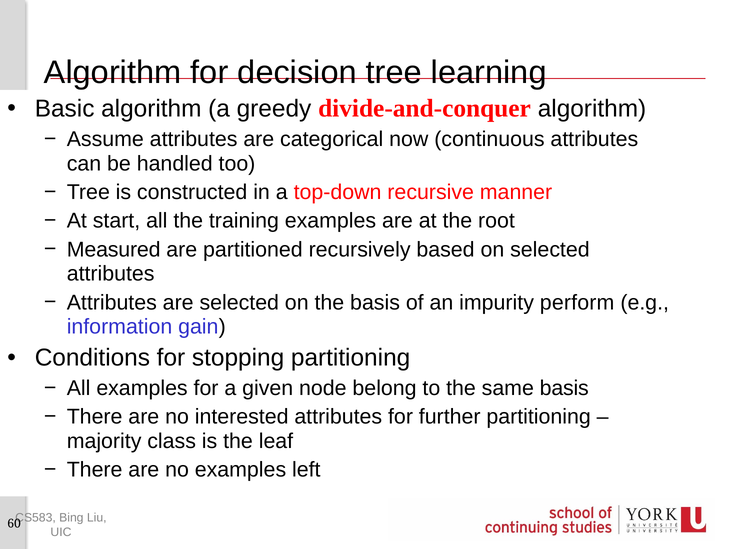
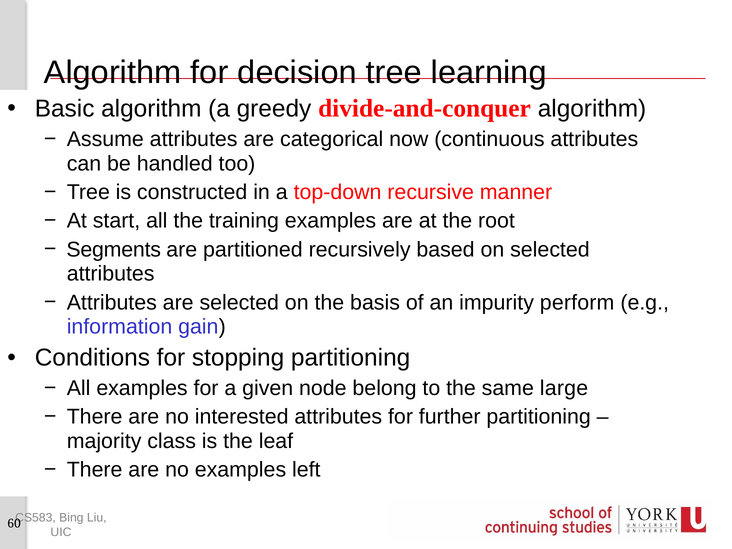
Measured: Measured -> Segments
same basis: basis -> large
